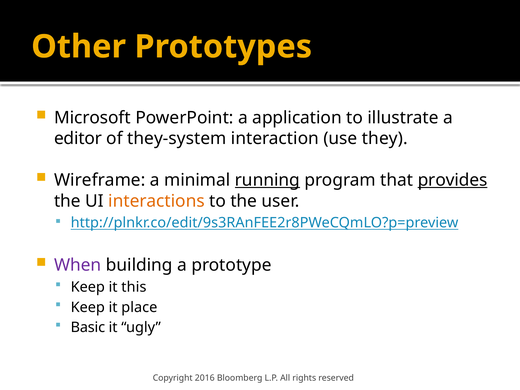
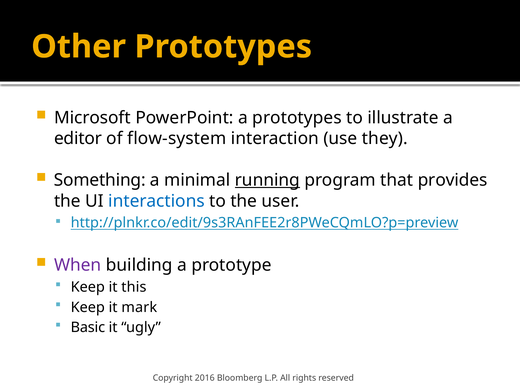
a application: application -> prototypes
they-system: they-system -> flow-system
Wireframe: Wireframe -> Something
provides underline: present -> none
interactions colour: orange -> blue
place: place -> mark
